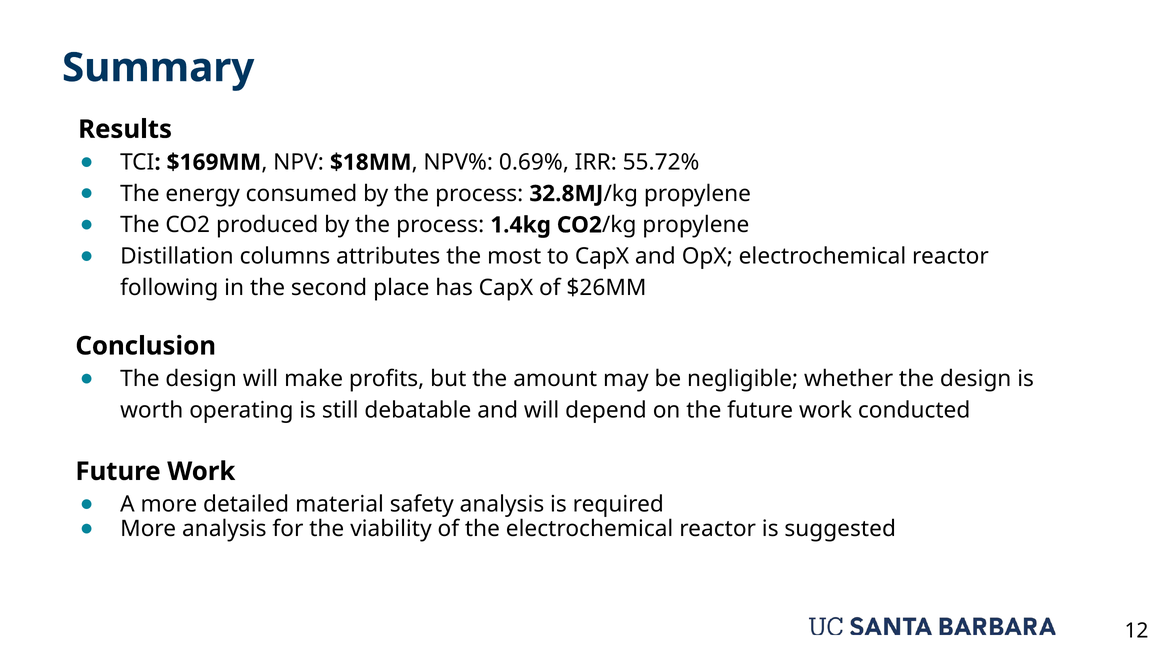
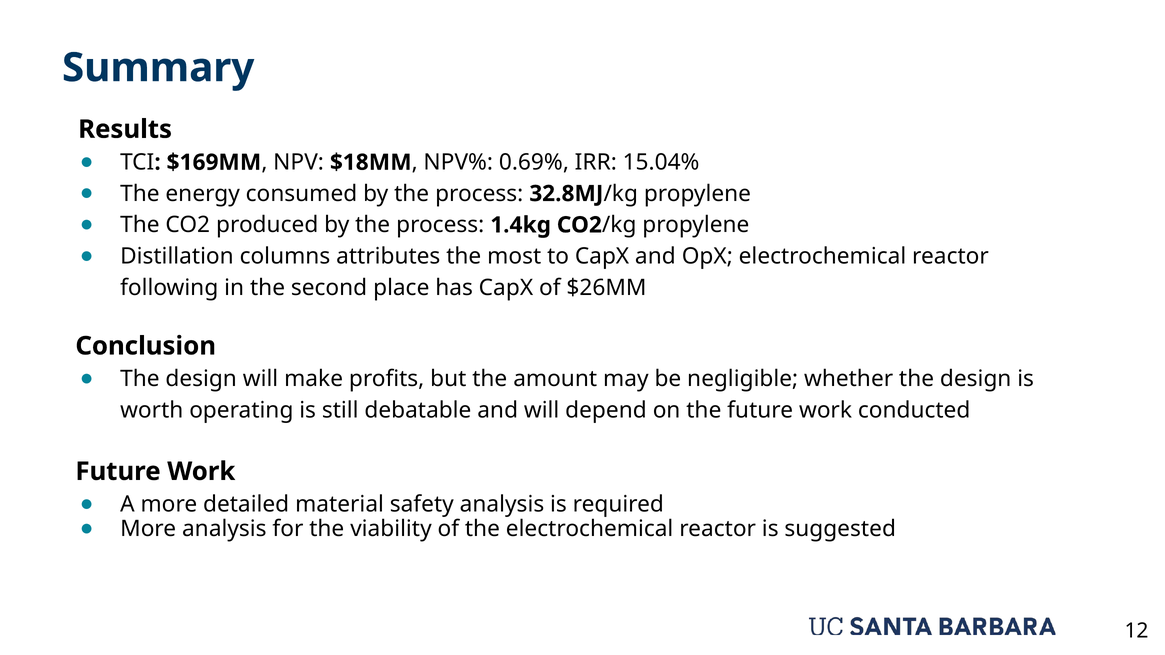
55.72%: 55.72% -> 15.04%
